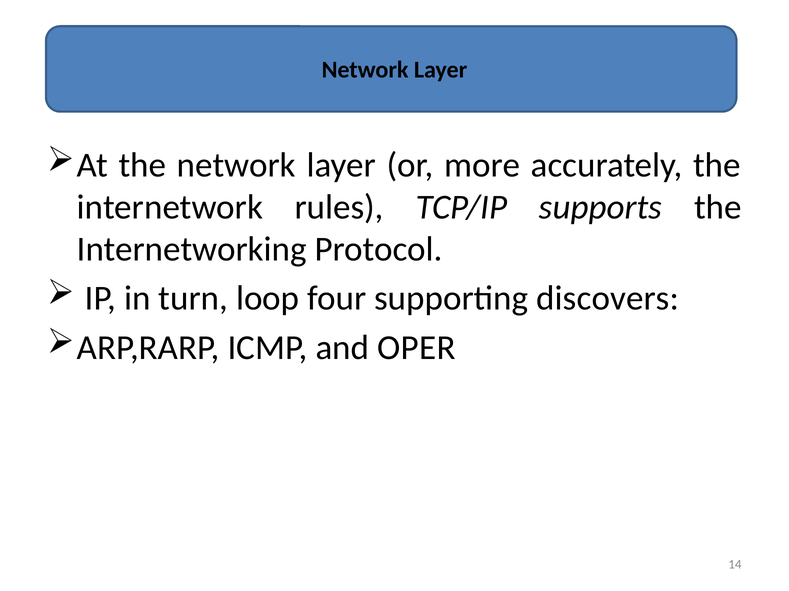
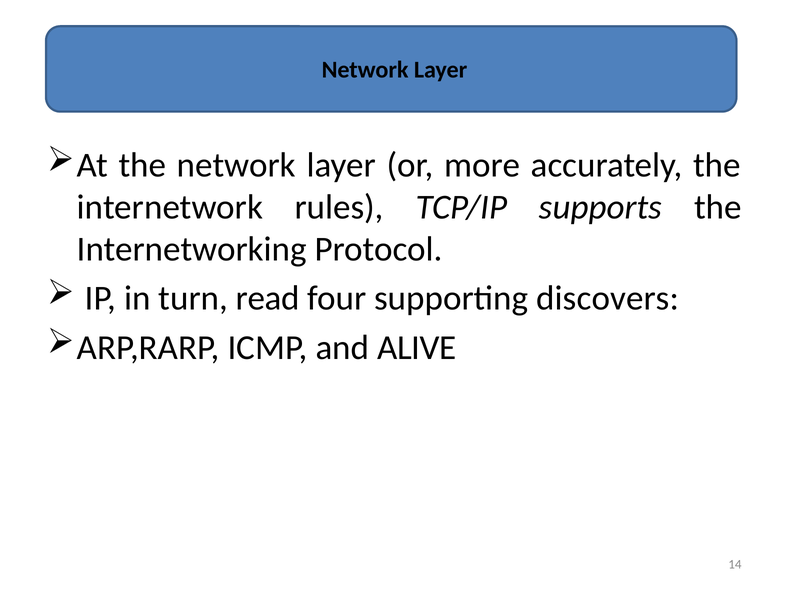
loop: loop -> read
OPER: OPER -> ALIVE
